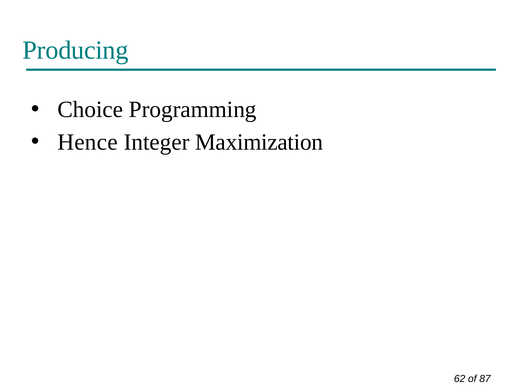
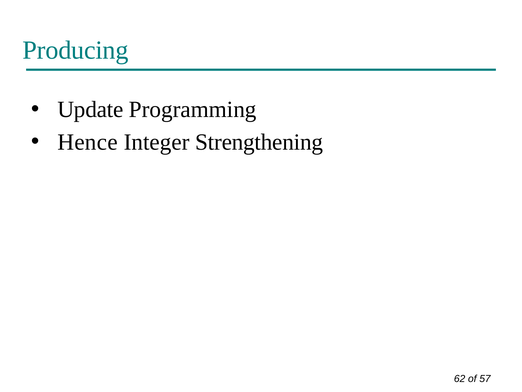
Choice: Choice -> Update
Maximization: Maximization -> Strengthening
87: 87 -> 57
